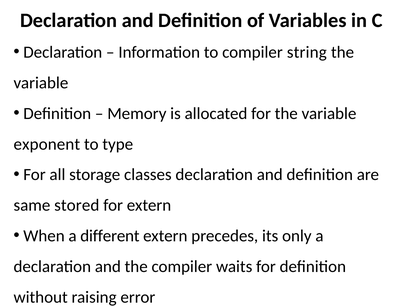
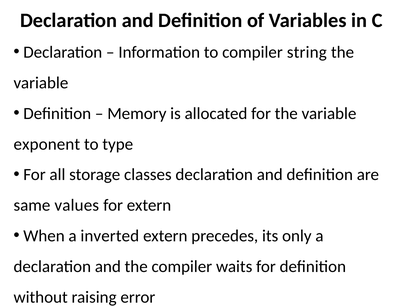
stored: stored -> values
different: different -> inverted
